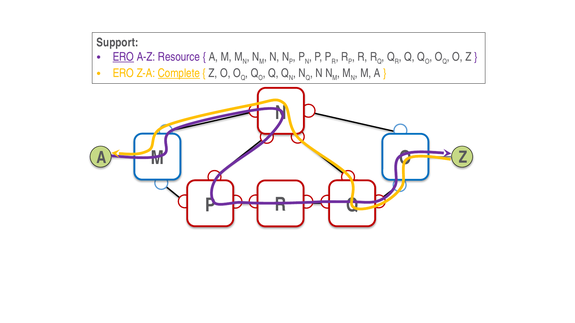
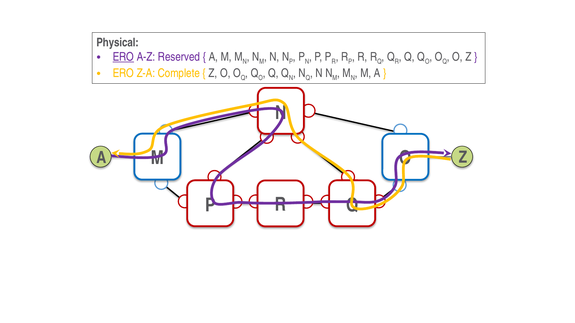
Support: Support -> Physical
Resource: Resource -> Reserved
Complete underline: present -> none
